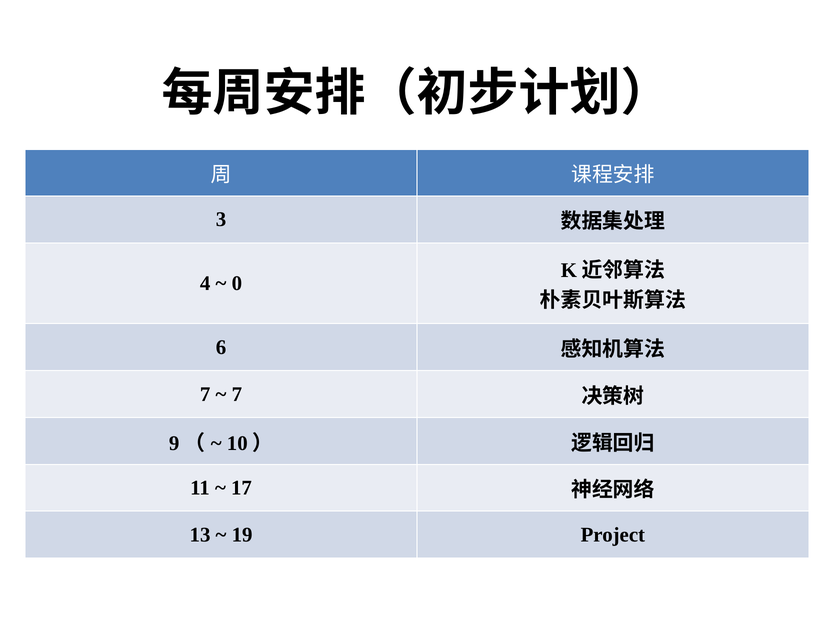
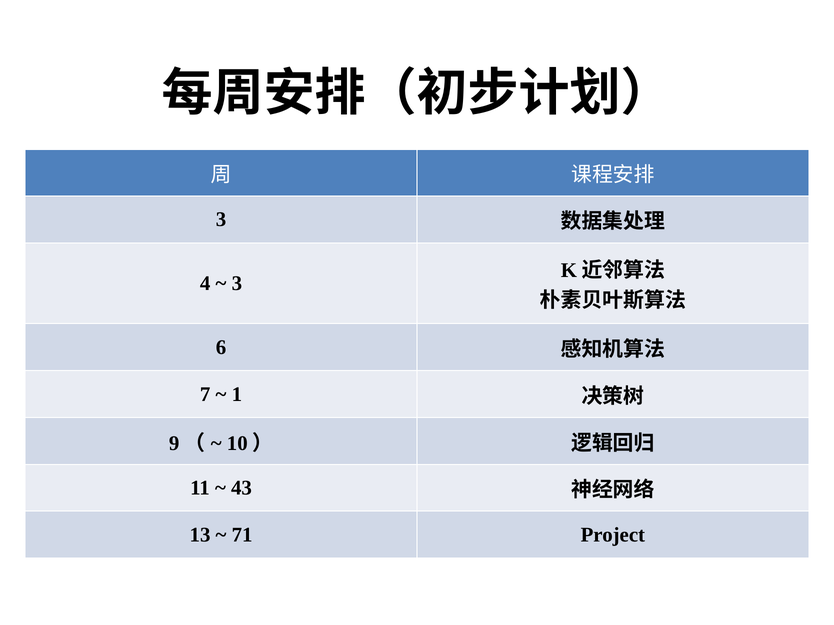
0 at (237, 284): 0 -> 3
7 at (237, 395): 7 -> 1
17: 17 -> 43
19: 19 -> 71
